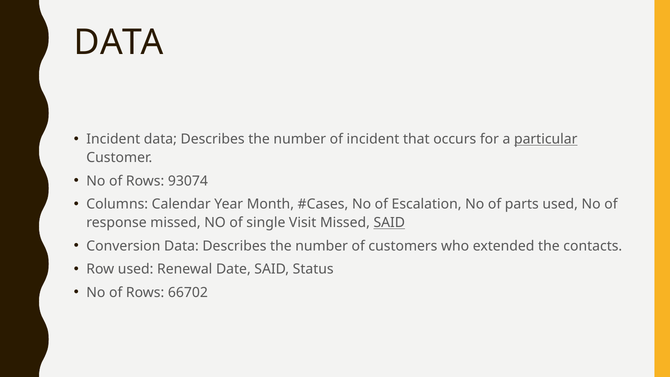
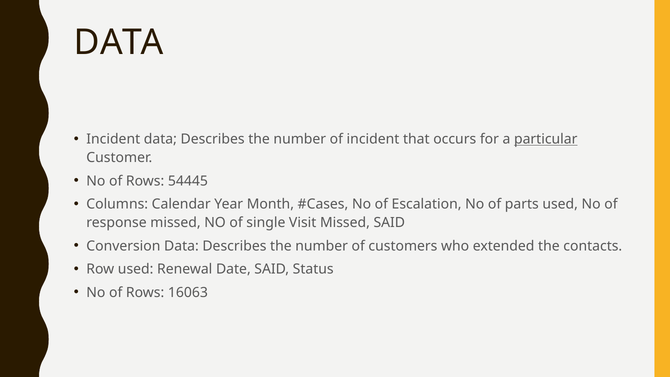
93074: 93074 -> 54445
SAID at (389, 223) underline: present -> none
66702: 66702 -> 16063
